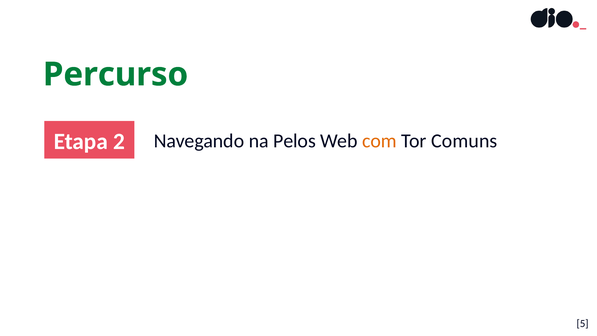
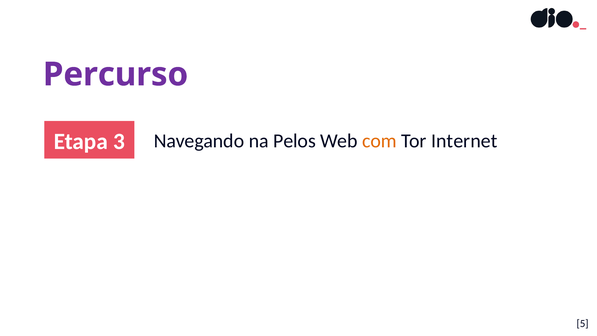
Percurso colour: green -> purple
2: 2 -> 3
Comuns: Comuns -> Internet
